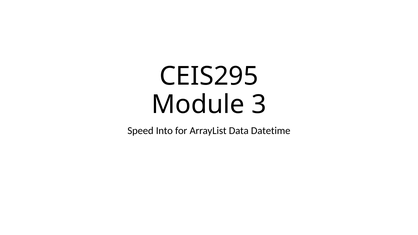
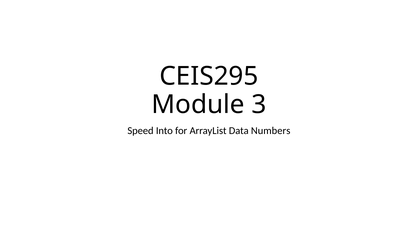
Datetime: Datetime -> Numbers
